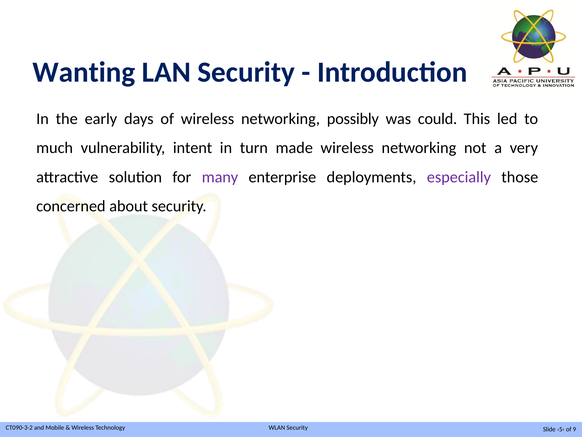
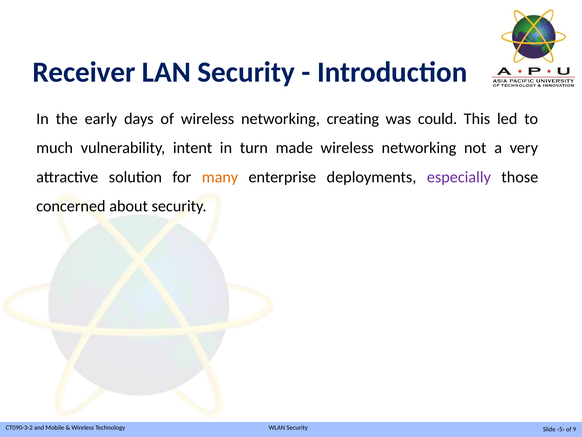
Wanting: Wanting -> Receiver
possibly: possibly -> creating
many colour: purple -> orange
